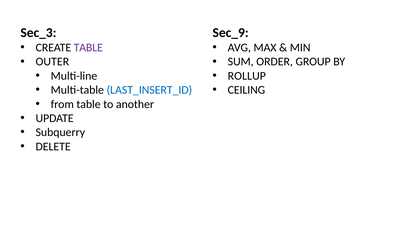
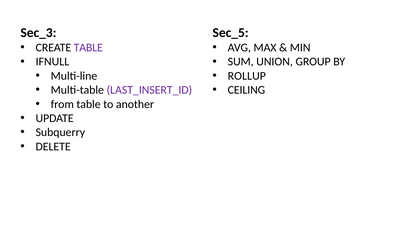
Sec_9: Sec_9 -> Sec_5
OUTER: OUTER -> IFNULL
ORDER: ORDER -> UNION
LAST_INSERT_ID colour: blue -> purple
